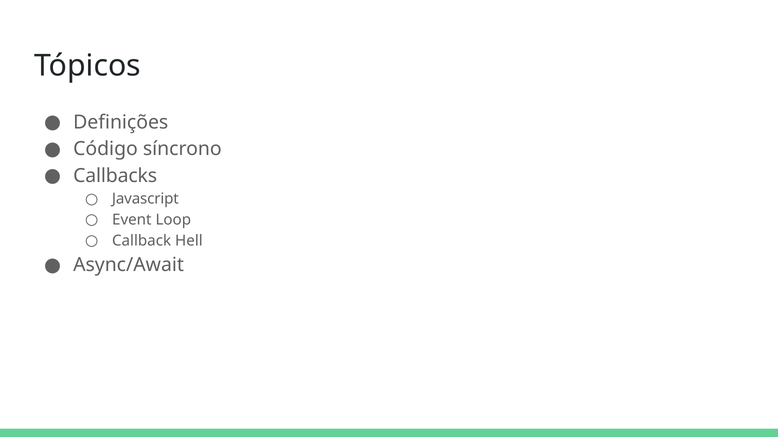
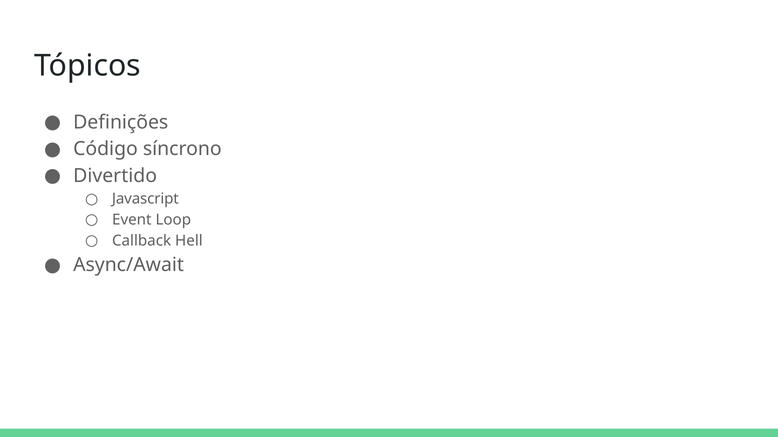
Callbacks: Callbacks -> Divertido
